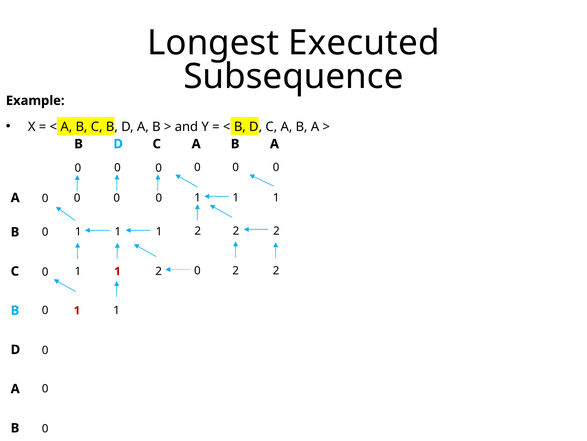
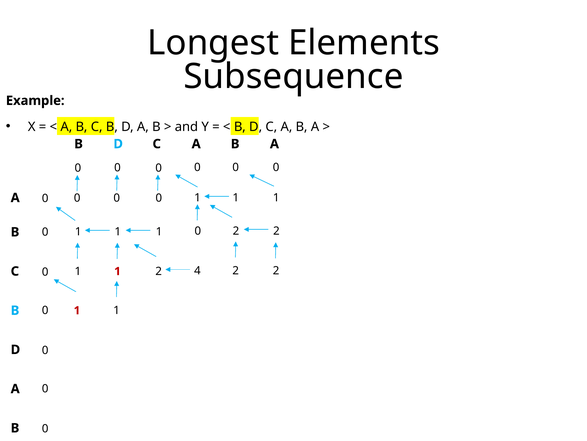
Executed: Executed -> Elements
1 1 1 2: 2 -> 0
2 0: 0 -> 4
